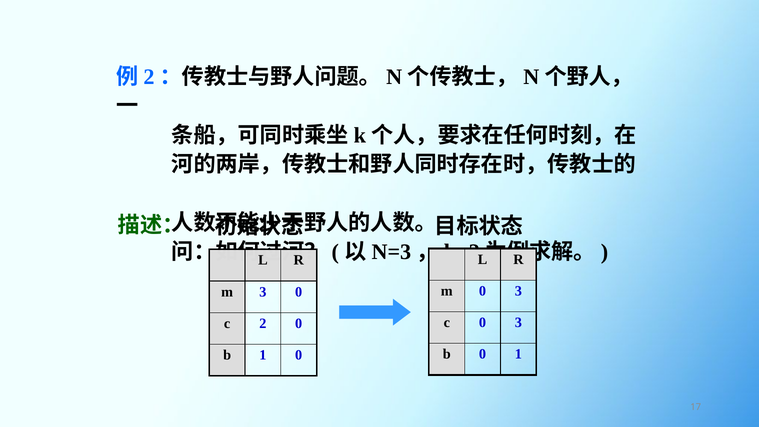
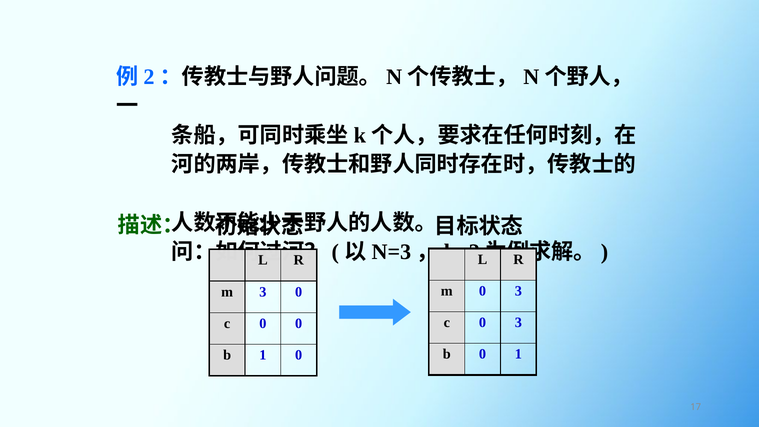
2 at (263, 323): 2 -> 0
